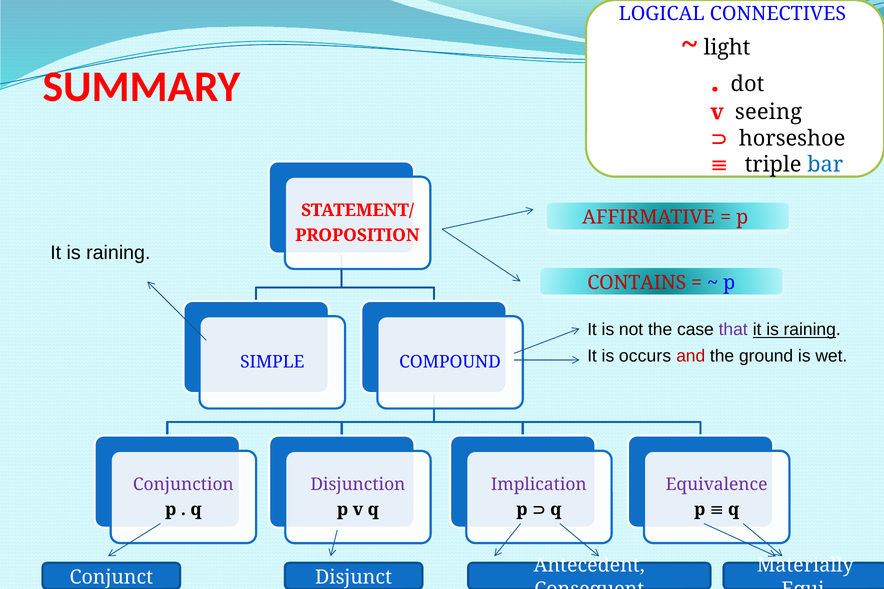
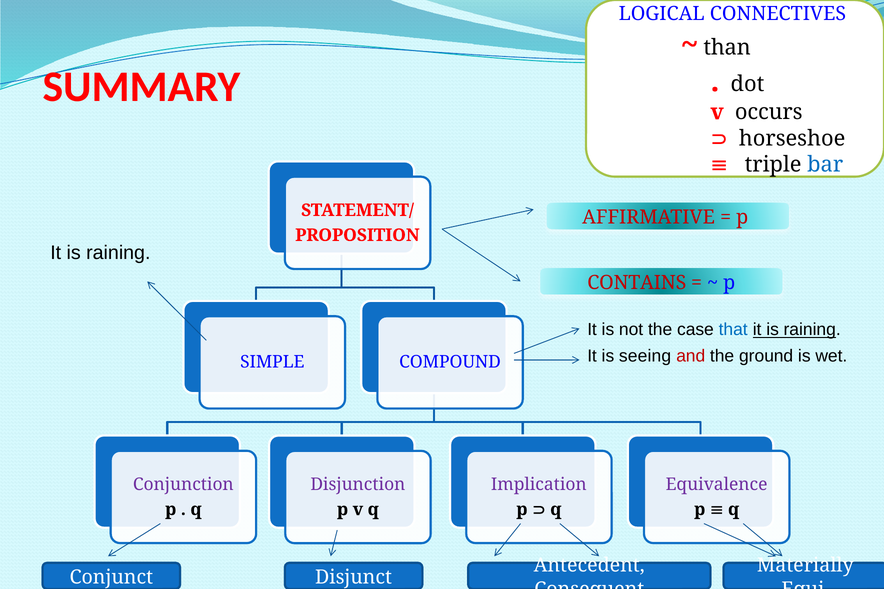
light: light -> than
seeing: seeing -> occurs
that colour: purple -> blue
occurs: occurs -> seeing
